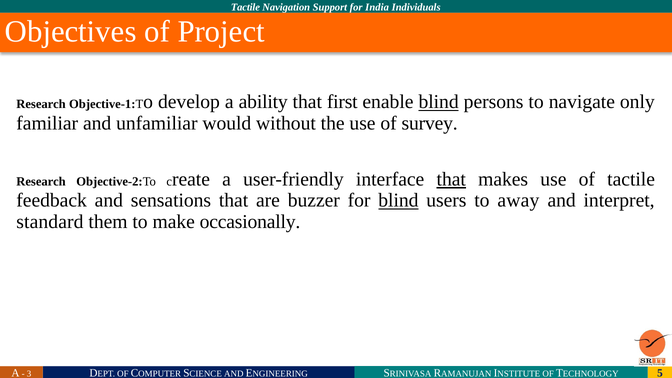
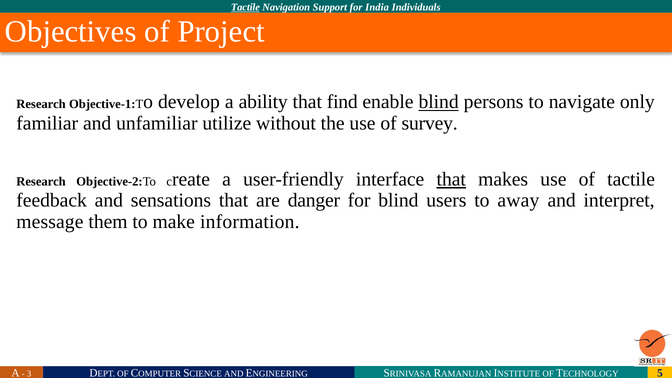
Tactile at (245, 7) underline: none -> present
first: first -> find
would: would -> utilize
buzzer: buzzer -> danger
blind at (398, 200) underline: present -> none
standard: standard -> message
occasionally: occasionally -> information
